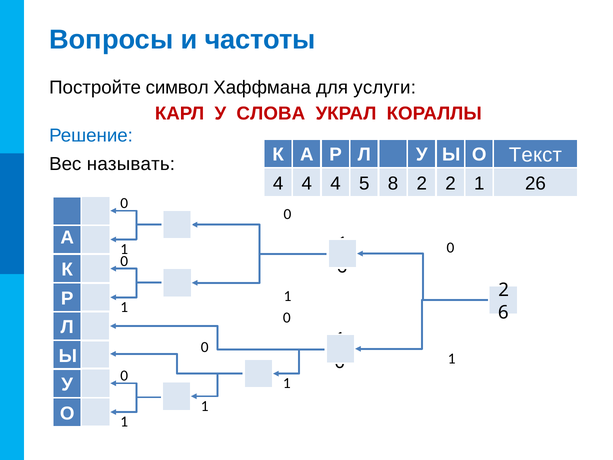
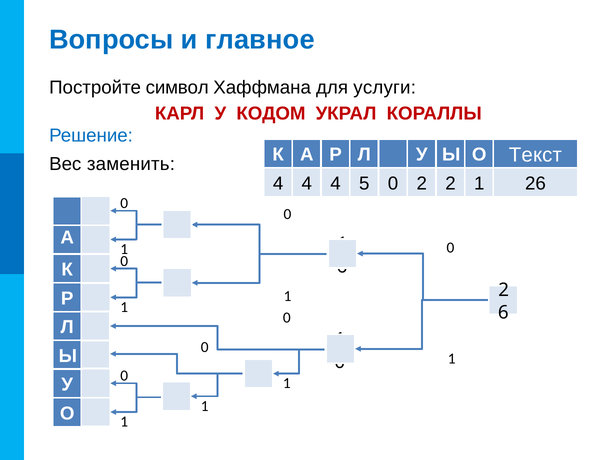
частоты: частоты -> главное
СЛОВА: СЛОВА -> КОДОМ
называть: называть -> заменить
8 at (393, 183): 8 -> 0
